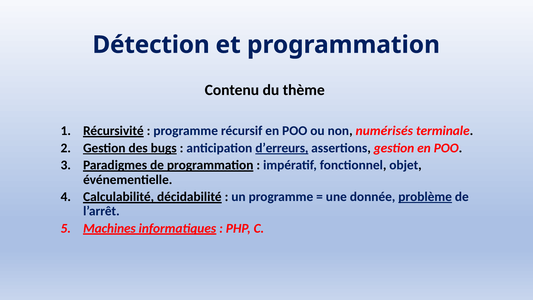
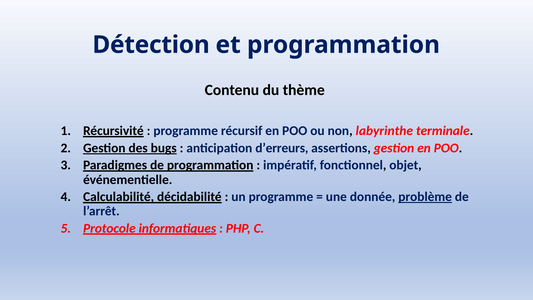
numérisés: numérisés -> labyrinthe
d’erreurs underline: present -> none
Machines: Machines -> Protocole
